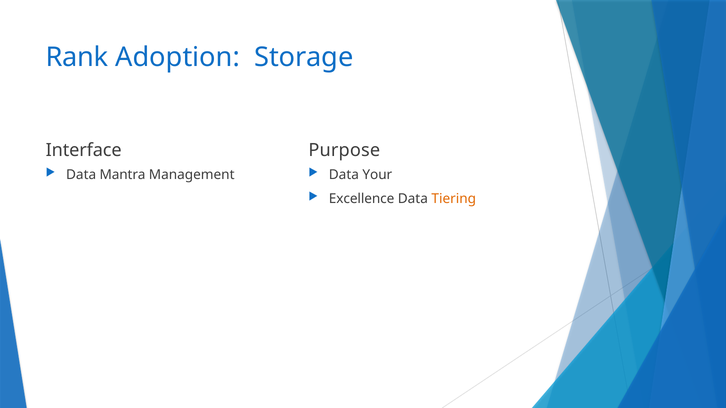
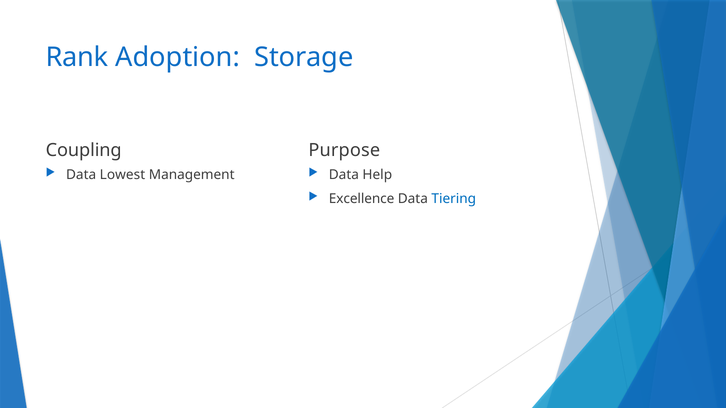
Interface: Interface -> Coupling
Mantra: Mantra -> Lowest
Your: Your -> Help
Tiering colour: orange -> blue
